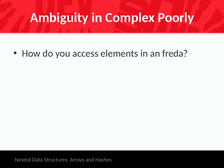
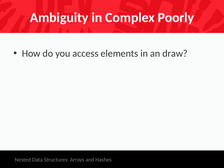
freda: freda -> draw
